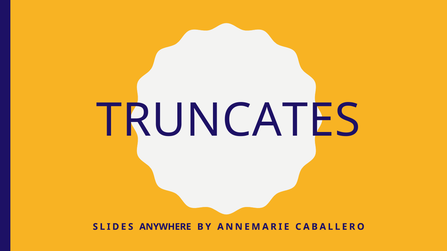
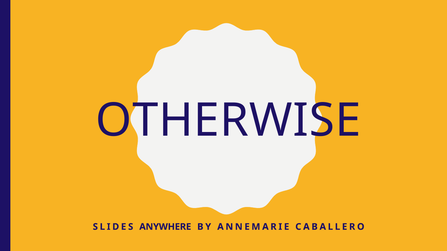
TRUNCATES: TRUNCATES -> OTHERWISE
